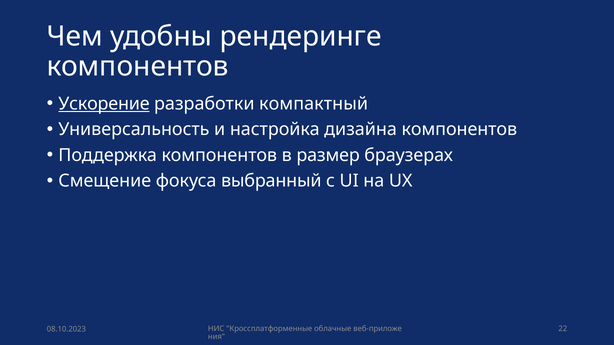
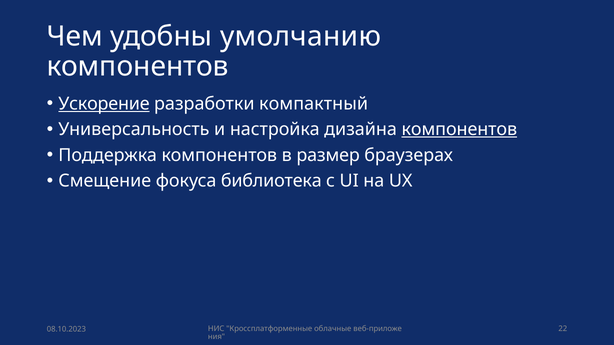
рендеринге: рендеринге -> умолчанию
компонентов at (459, 130) underline: none -> present
выбранный: выбранный -> библиотека
